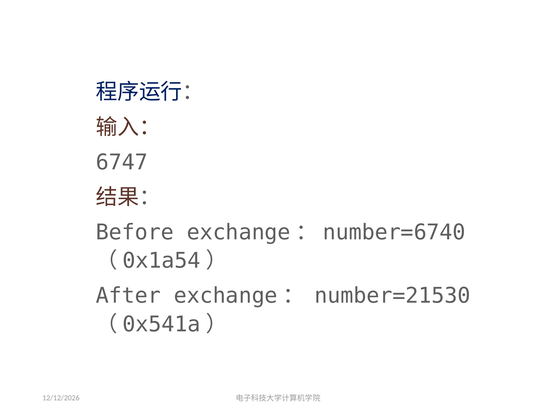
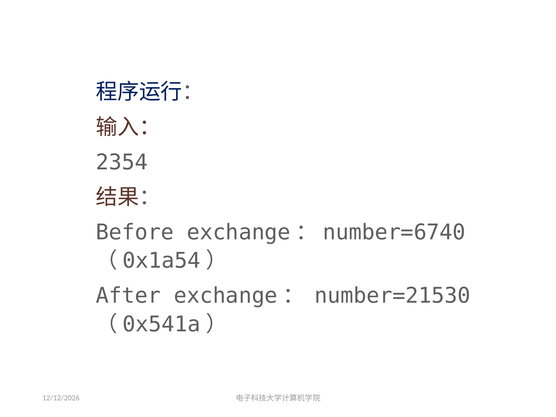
6747: 6747 -> 2354
